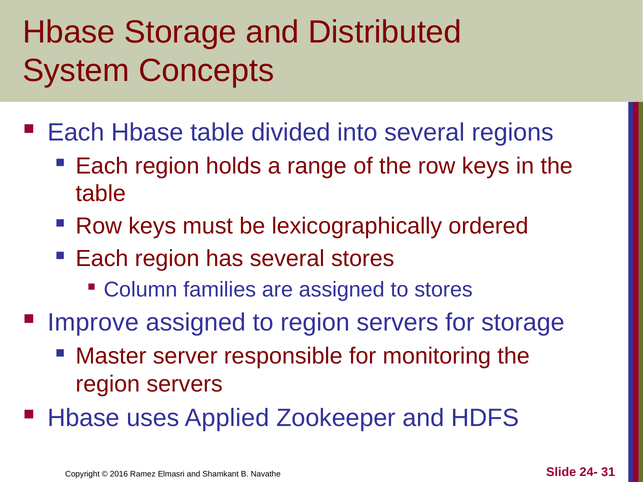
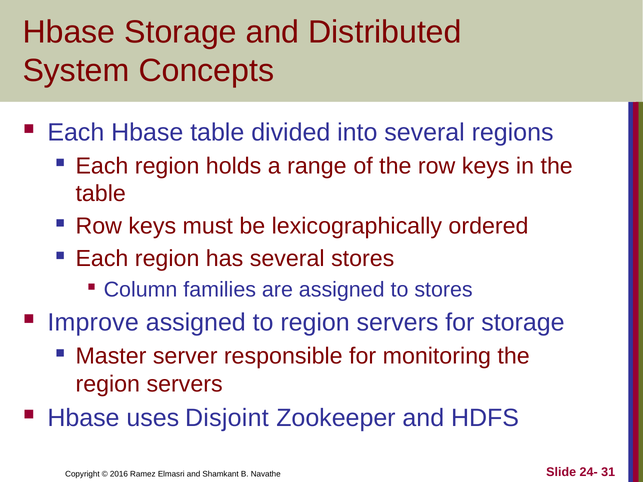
Applied: Applied -> Disjoint
